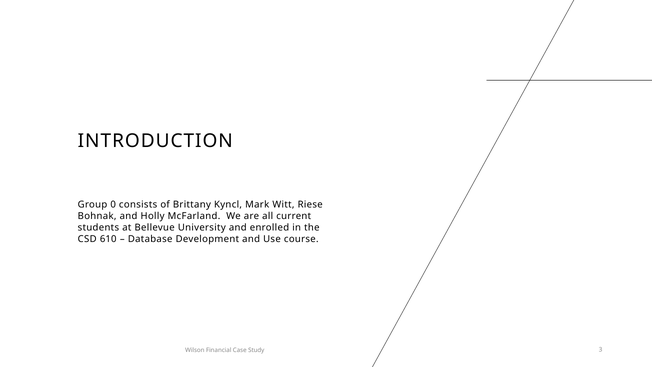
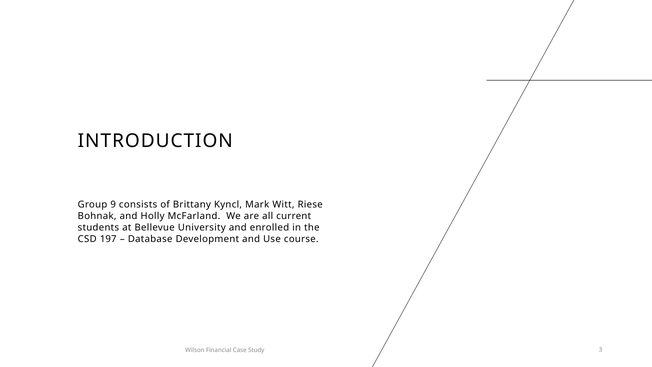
0: 0 -> 9
610: 610 -> 197
